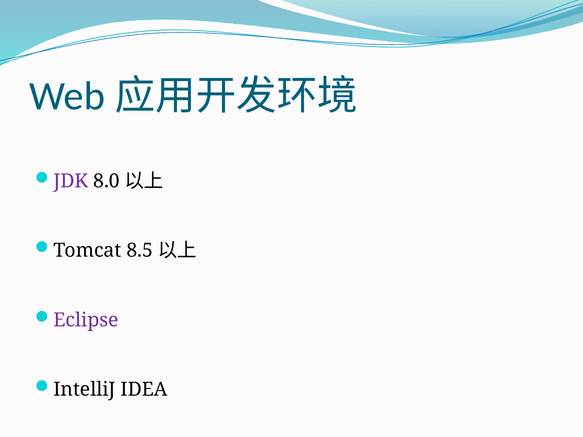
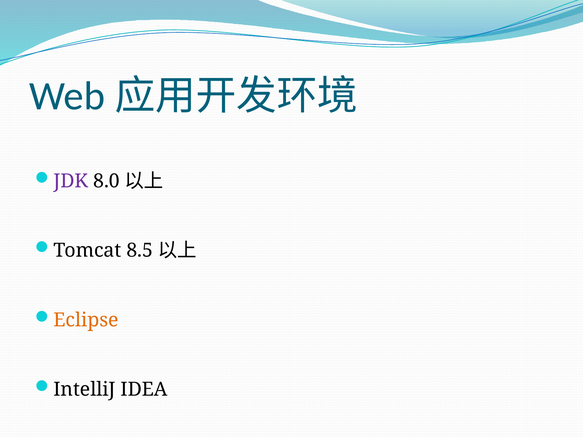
Eclipse colour: purple -> orange
